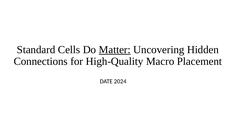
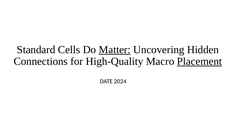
Placement underline: none -> present
